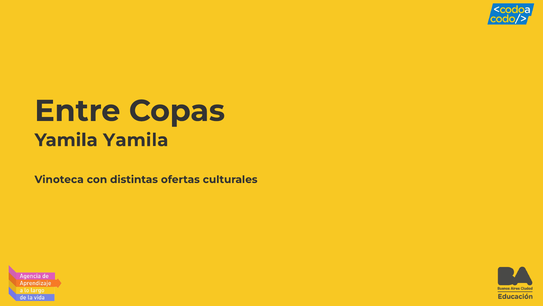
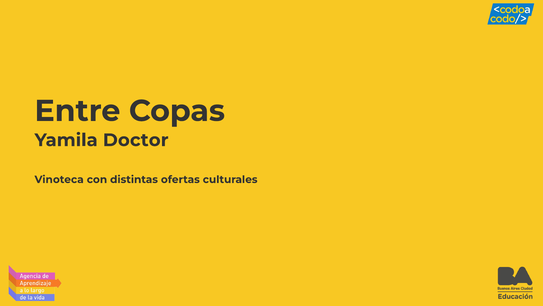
Yamila Yamila: Yamila -> Doctor
